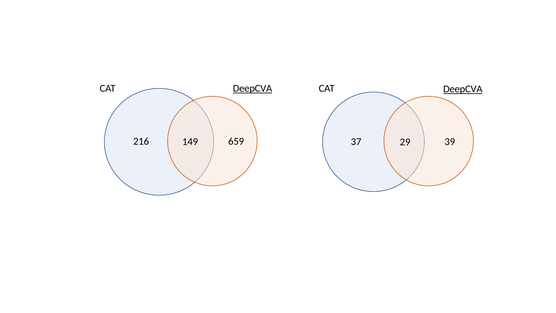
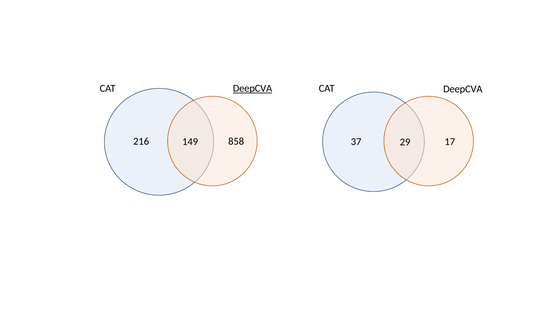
DeepCVA at (463, 89) underline: present -> none
659: 659 -> 858
39: 39 -> 17
